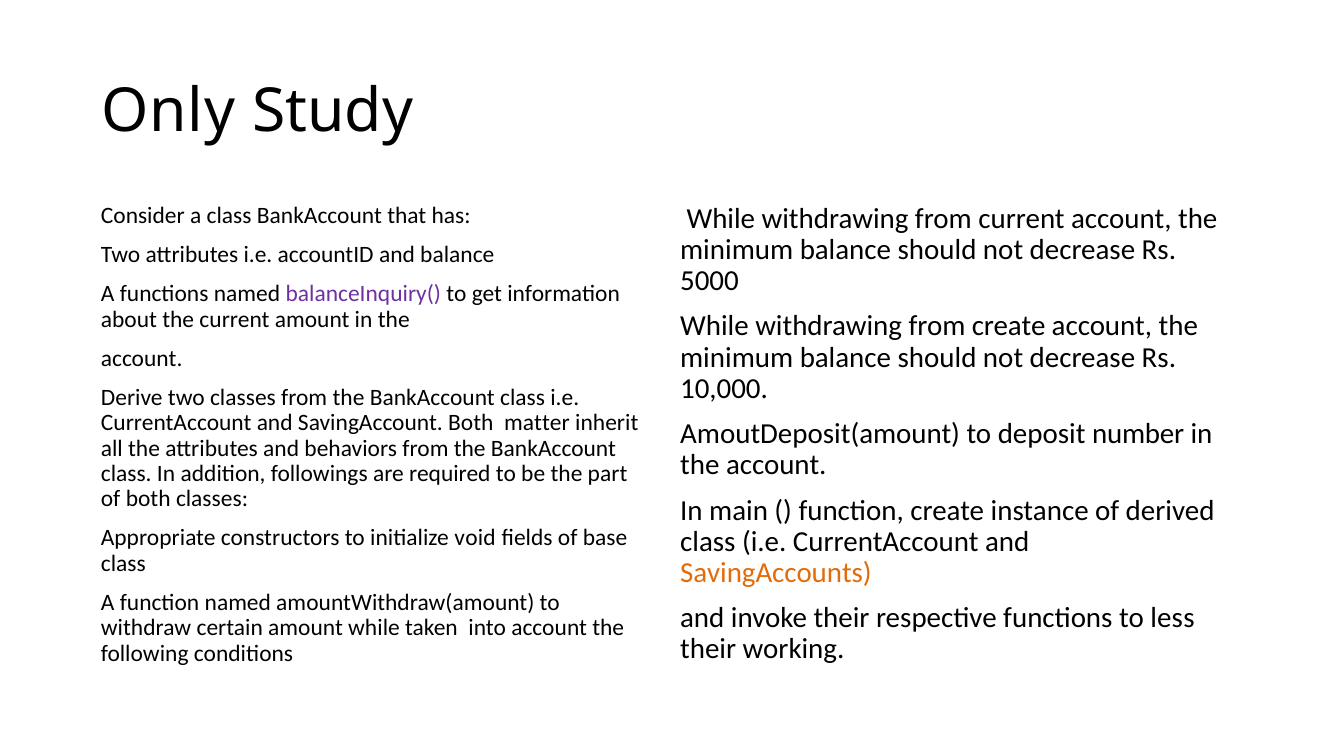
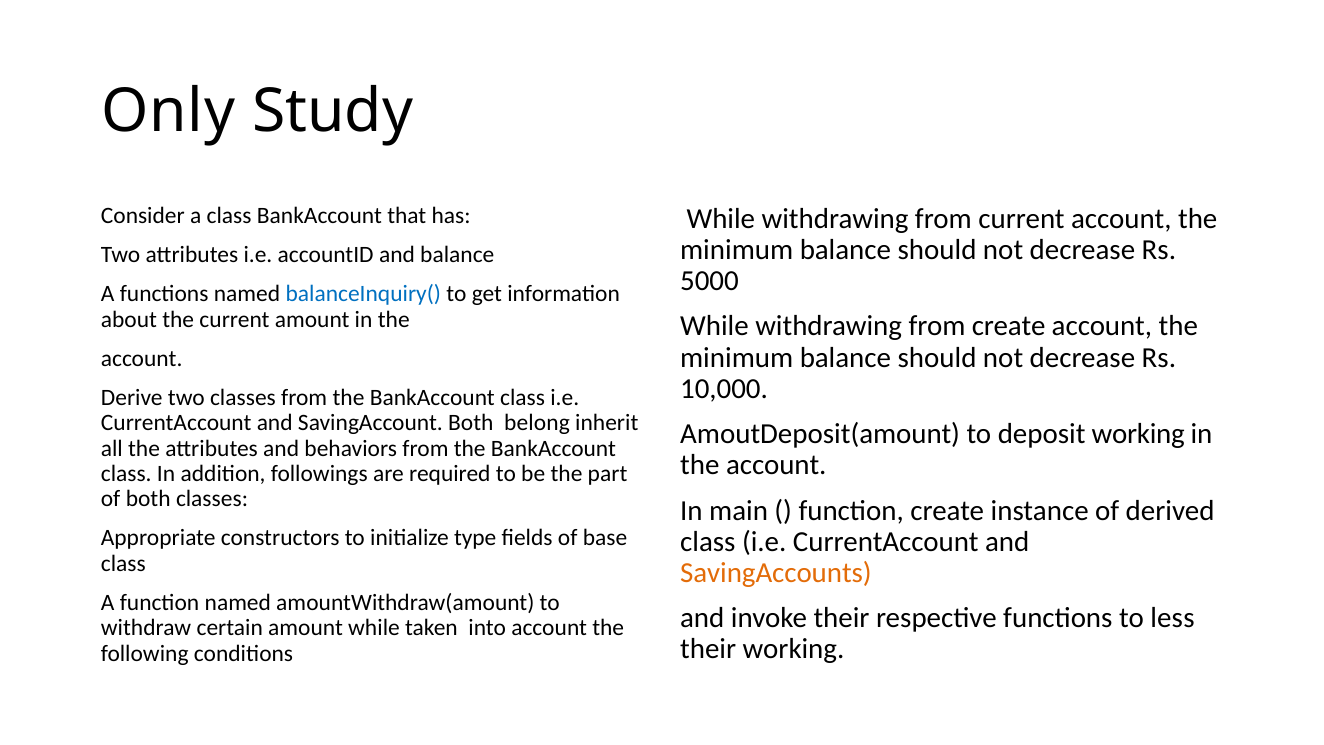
balanceInquiry( colour: purple -> blue
matter: matter -> belong
deposit number: number -> working
void: void -> type
